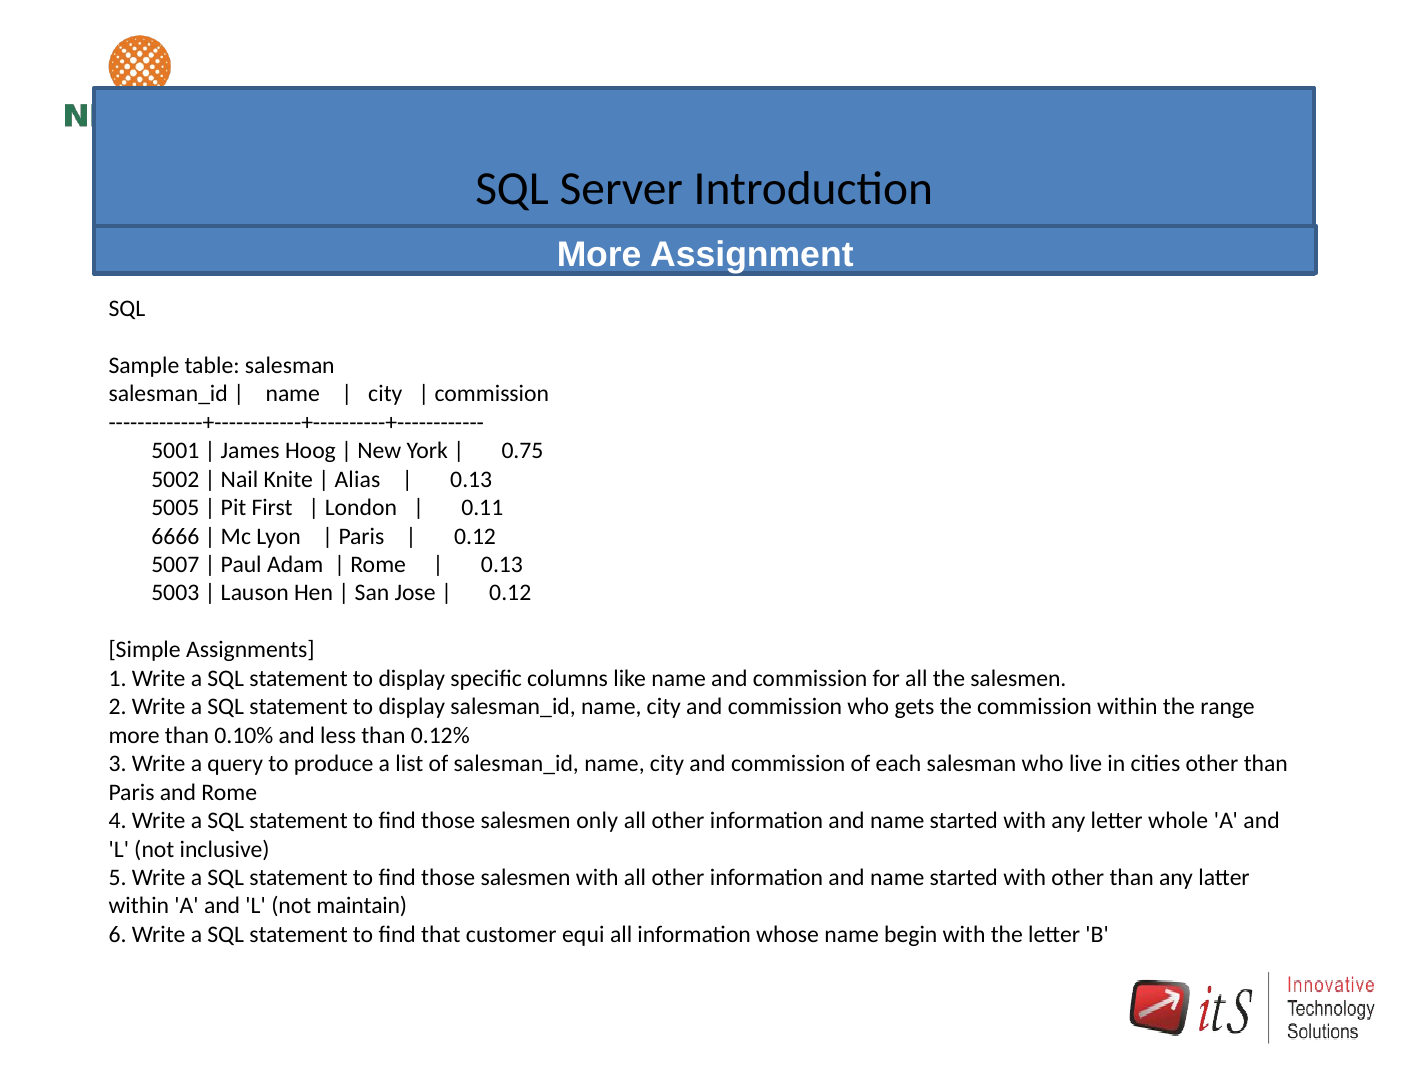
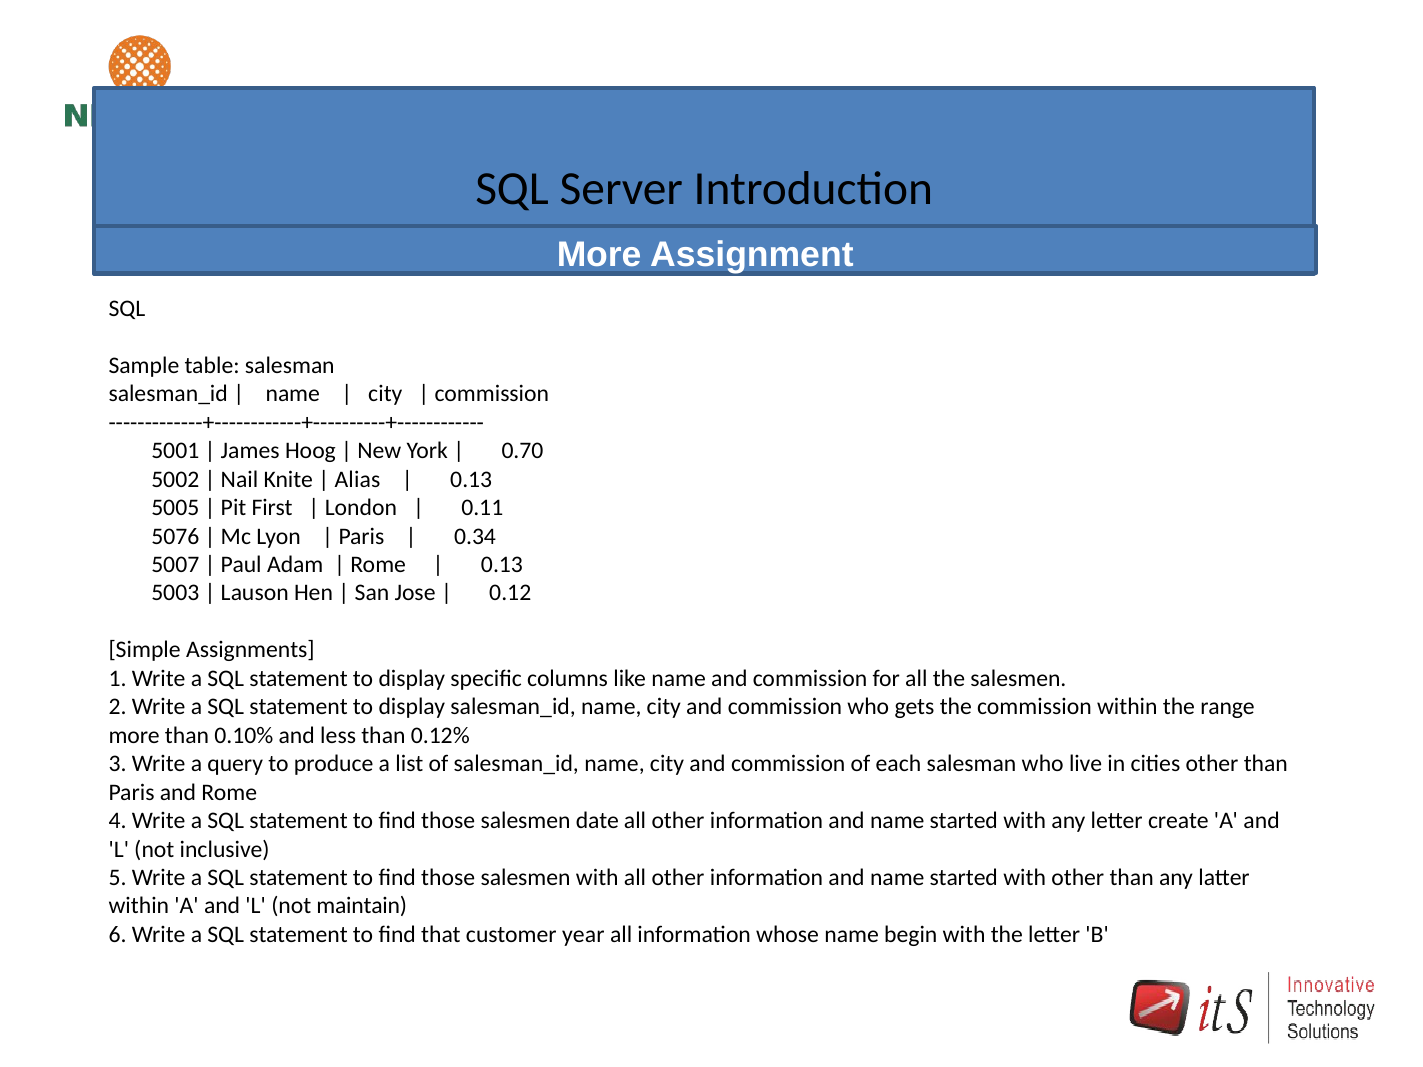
0.75: 0.75 -> 0.70
6666: 6666 -> 5076
0.12 at (475, 536): 0.12 -> 0.34
only: only -> date
whole: whole -> create
equi: equi -> year
